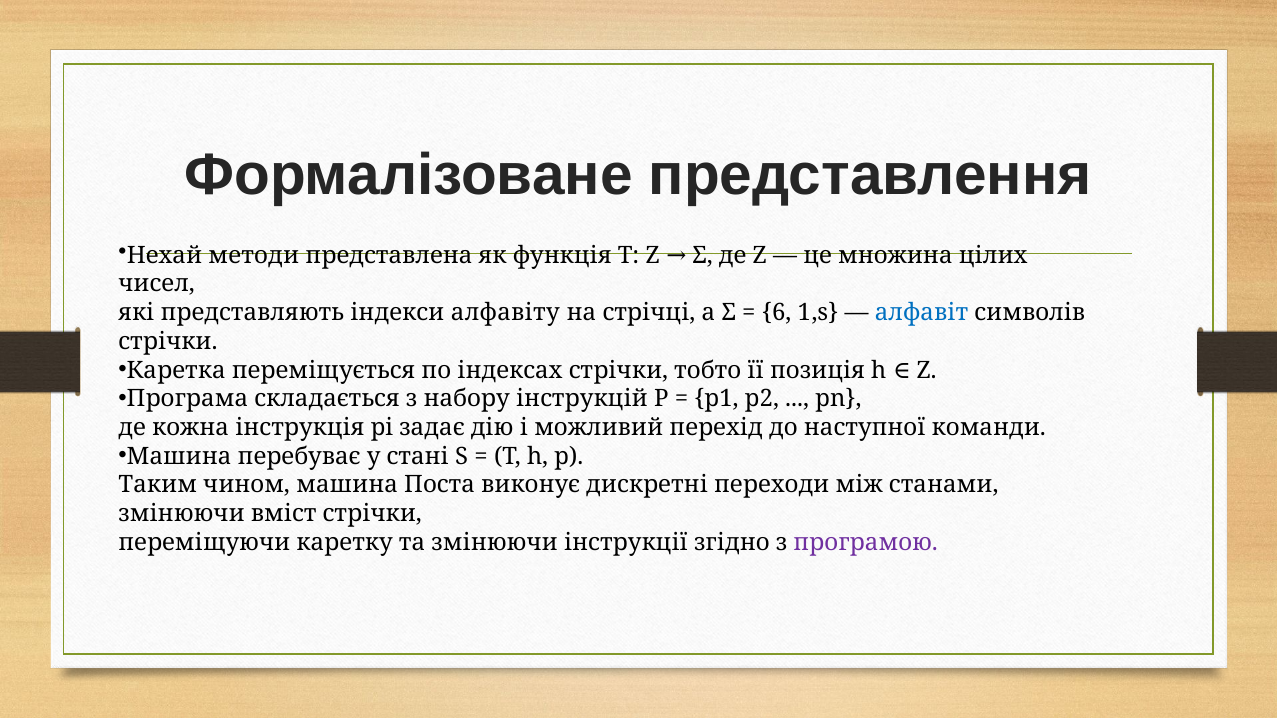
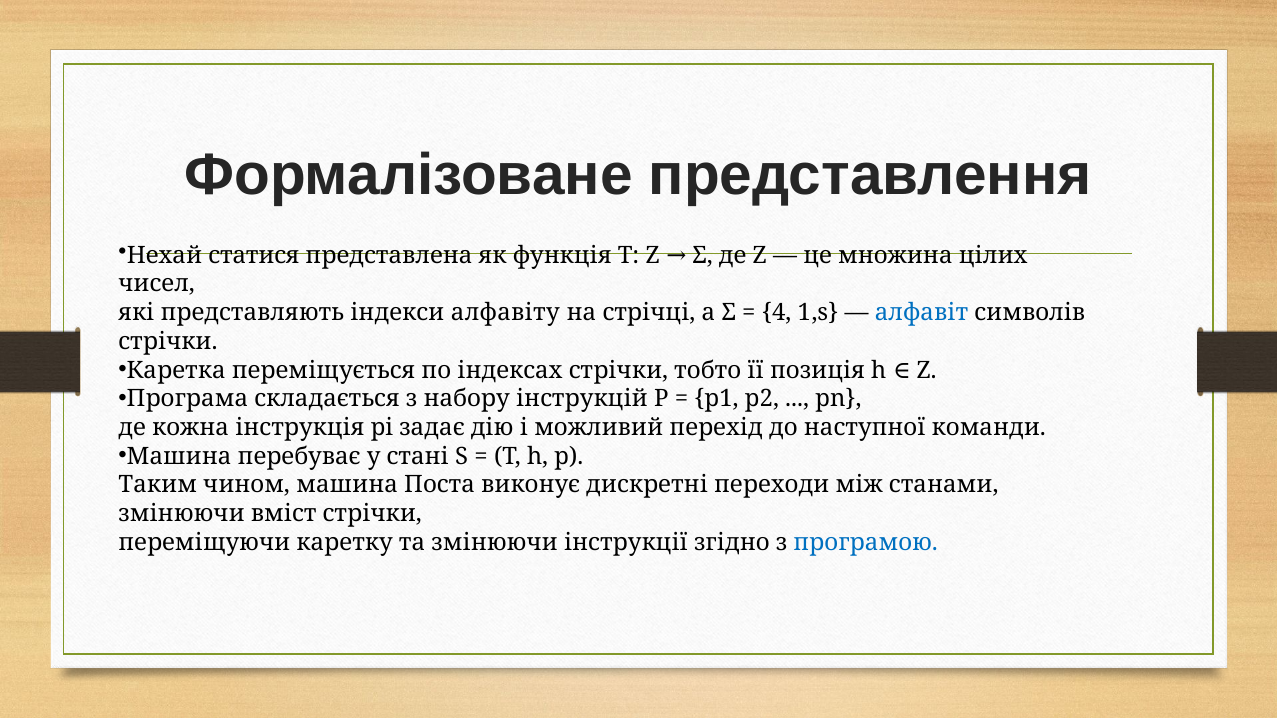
методи: методи -> статися
6: 6 -> 4
програмою colour: purple -> blue
